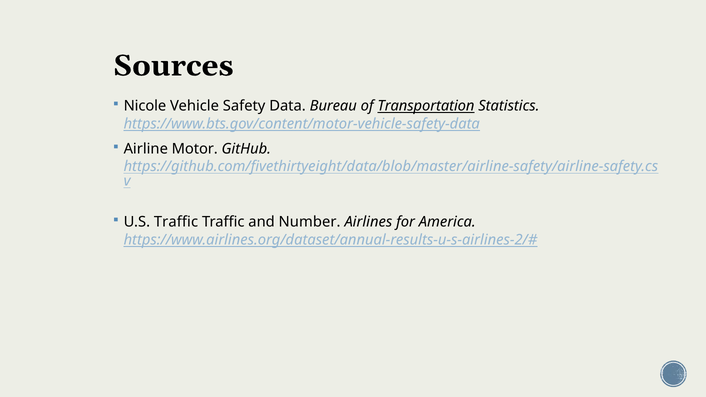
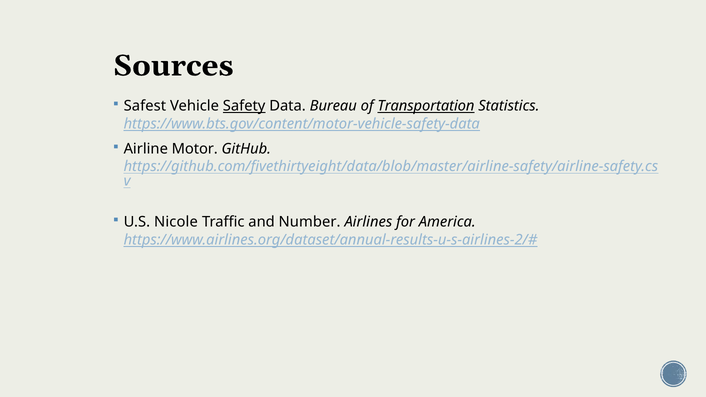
Nicole: Nicole -> Safest
Safety underline: none -> present
U.S Traffic: Traffic -> Nicole
